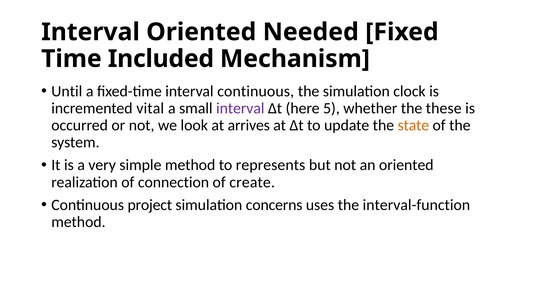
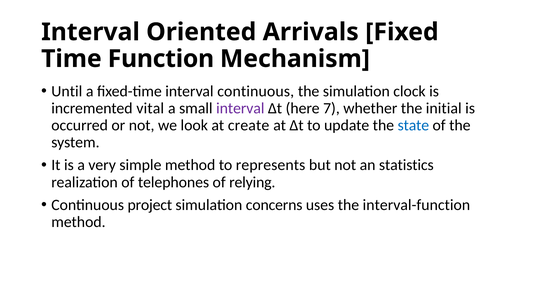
Needed: Needed -> Arrivals
Included: Included -> Function
5: 5 -> 7
these: these -> initial
arrives: arrives -> create
state colour: orange -> blue
an oriented: oriented -> statistics
connection: connection -> telephones
create: create -> relying
